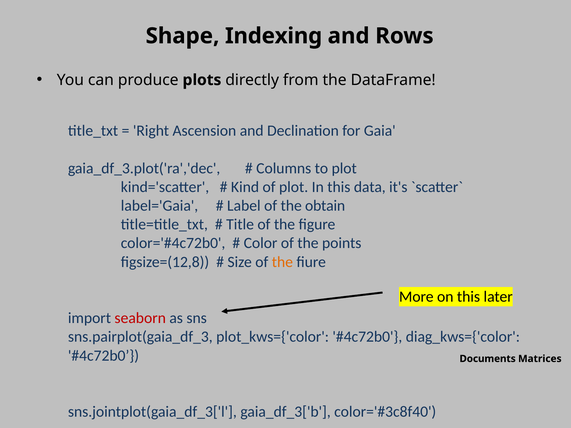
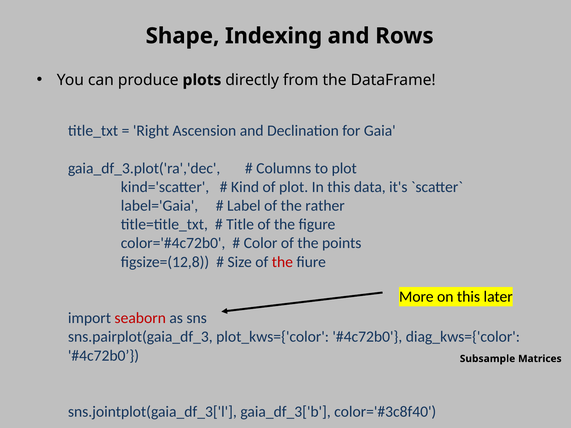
obtain: obtain -> rather
the at (282, 262) colour: orange -> red
Documents: Documents -> Subsample
